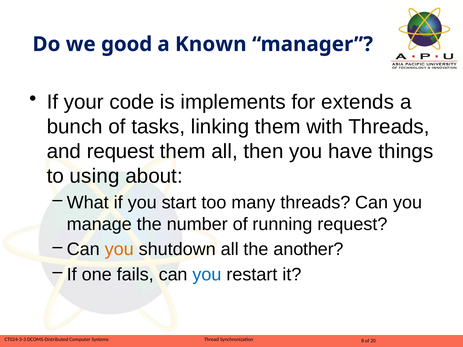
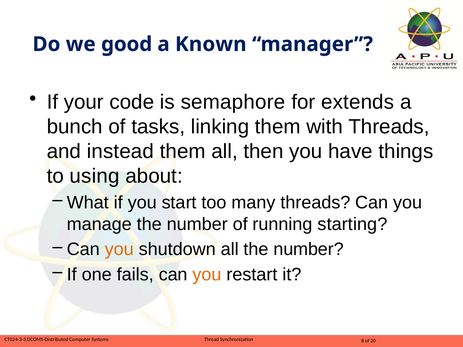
implements: implements -> semaphore
and request: request -> instead
running request: request -> starting
all the another: another -> number
you at (207, 275) colour: blue -> orange
